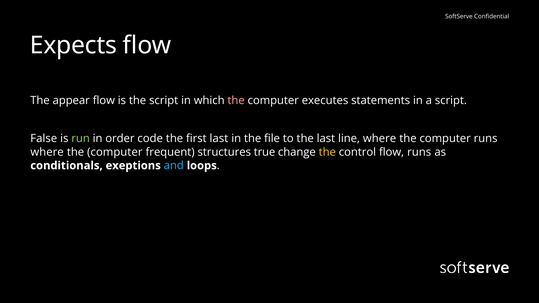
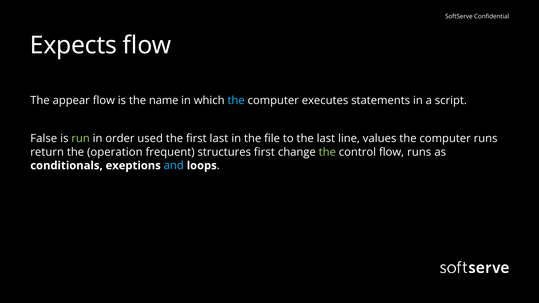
the script: script -> name
the at (236, 101) colour: pink -> light blue
code: code -> used
line where: where -> values
where at (47, 152): where -> return
computer at (115, 152): computer -> operation
structures true: true -> first
the at (327, 152) colour: yellow -> light green
